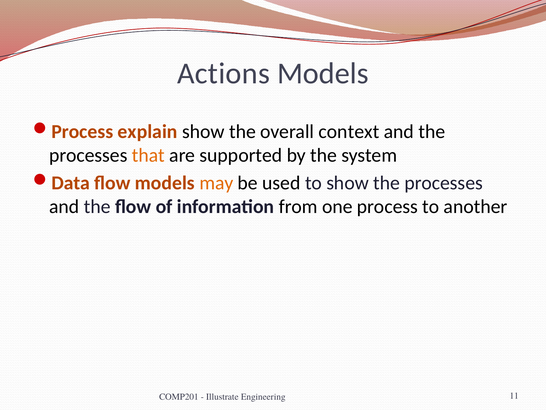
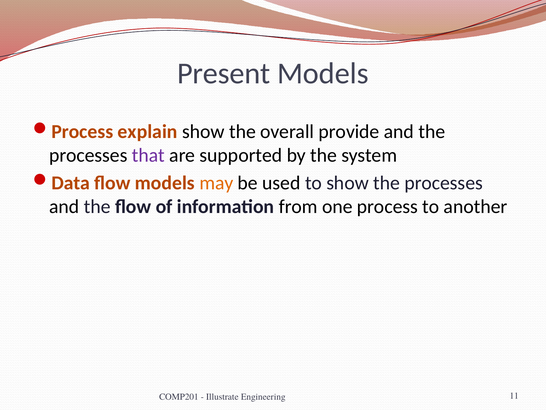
Actions: Actions -> Present
context: context -> provide
that colour: orange -> purple
